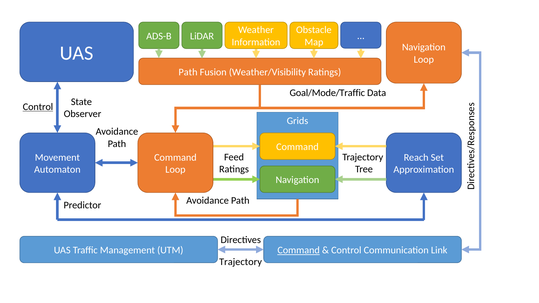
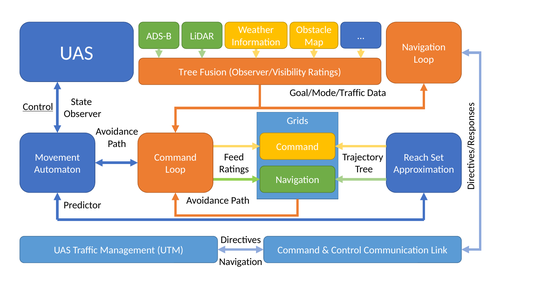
Path at (188, 72): Path -> Tree
Weather/Visibility: Weather/Visibility -> Observer/Visibility
Command at (299, 250) underline: present -> none
Trajectory at (241, 262): Trajectory -> Navigation
